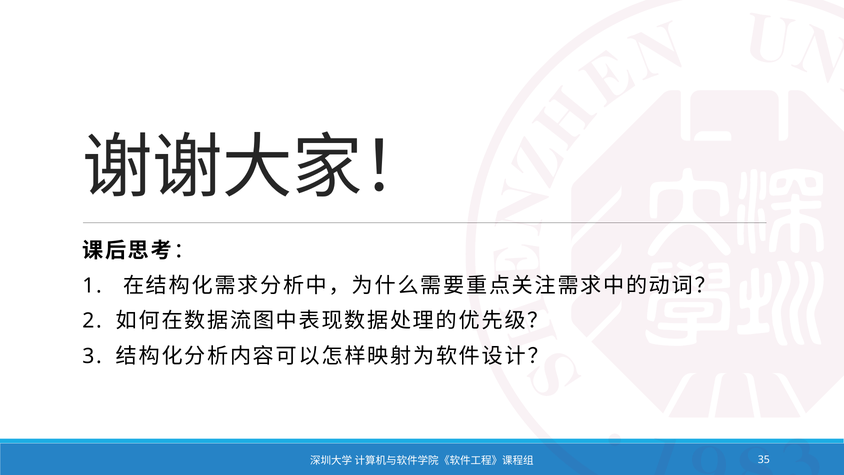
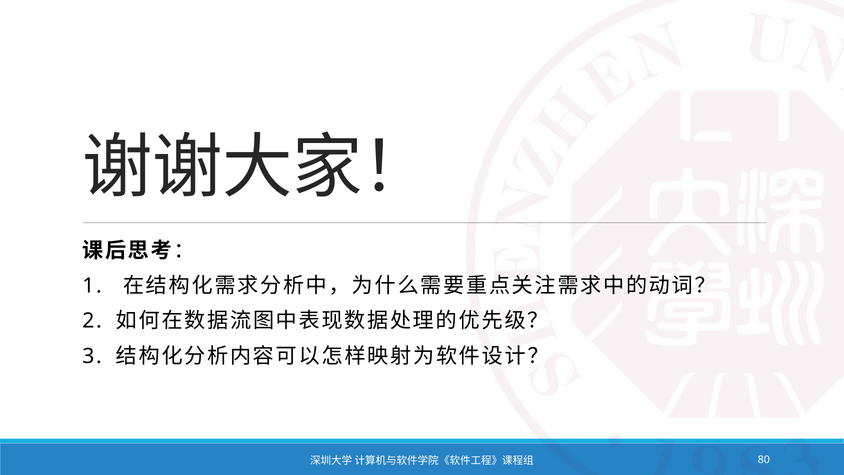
35: 35 -> 80
